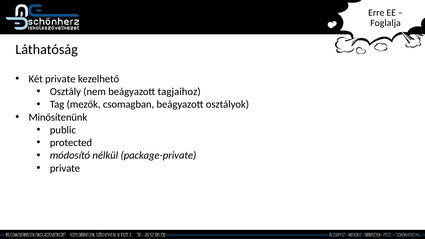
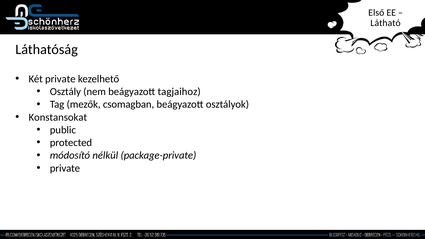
Erre: Erre -> Első
Foglalja: Foglalja -> Látható
Minősítenünk: Minősítenünk -> Konstansokat
